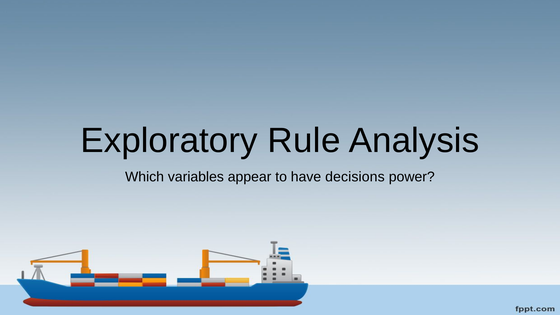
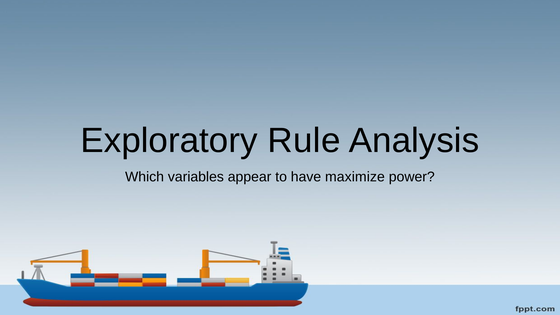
decisions: decisions -> maximize
